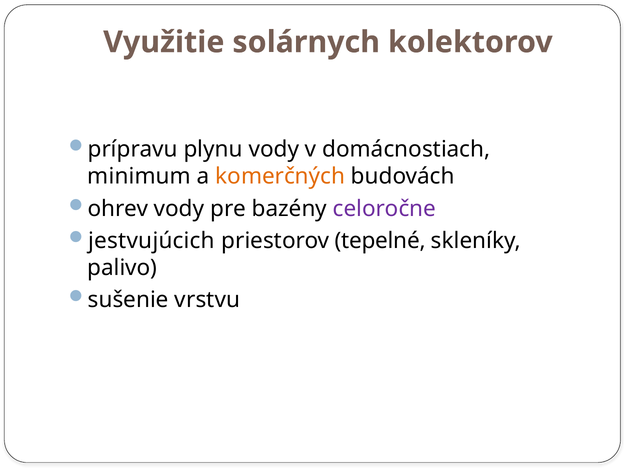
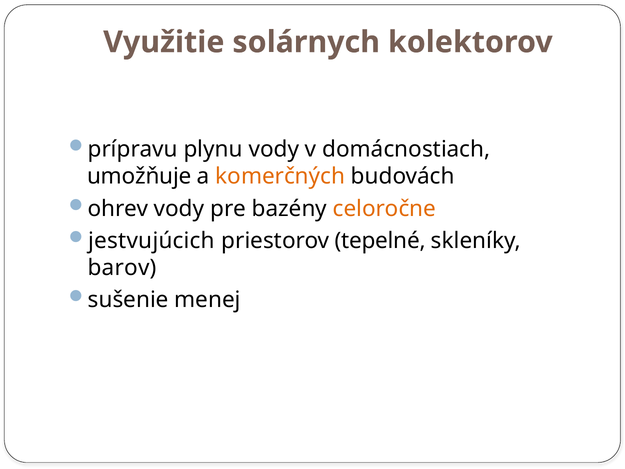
minimum: minimum -> umožňuje
celoročne colour: purple -> orange
palivo: palivo -> barov
vrstvu: vrstvu -> menej
